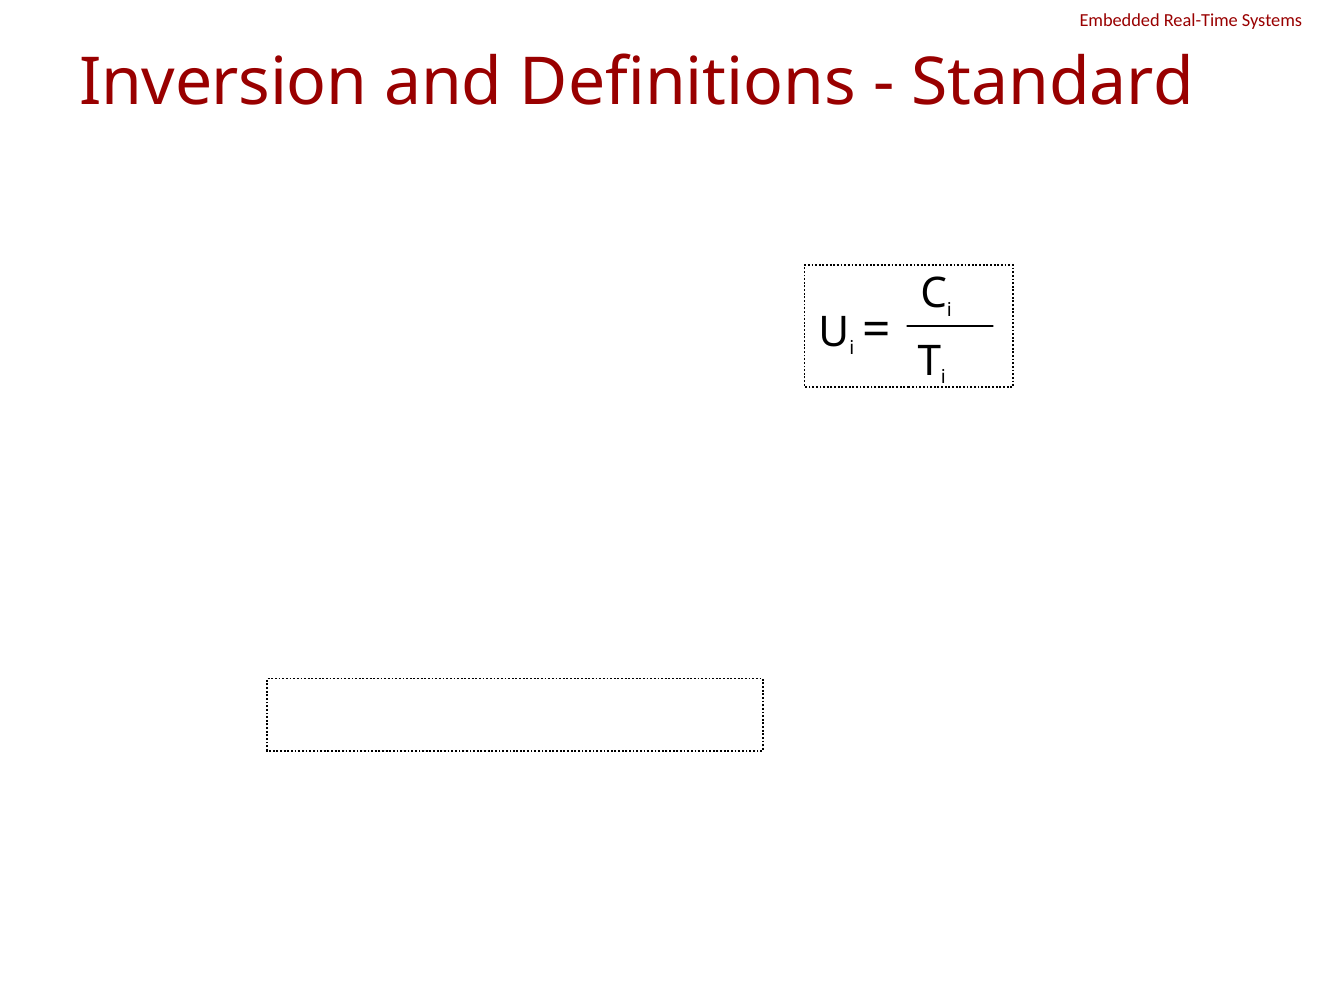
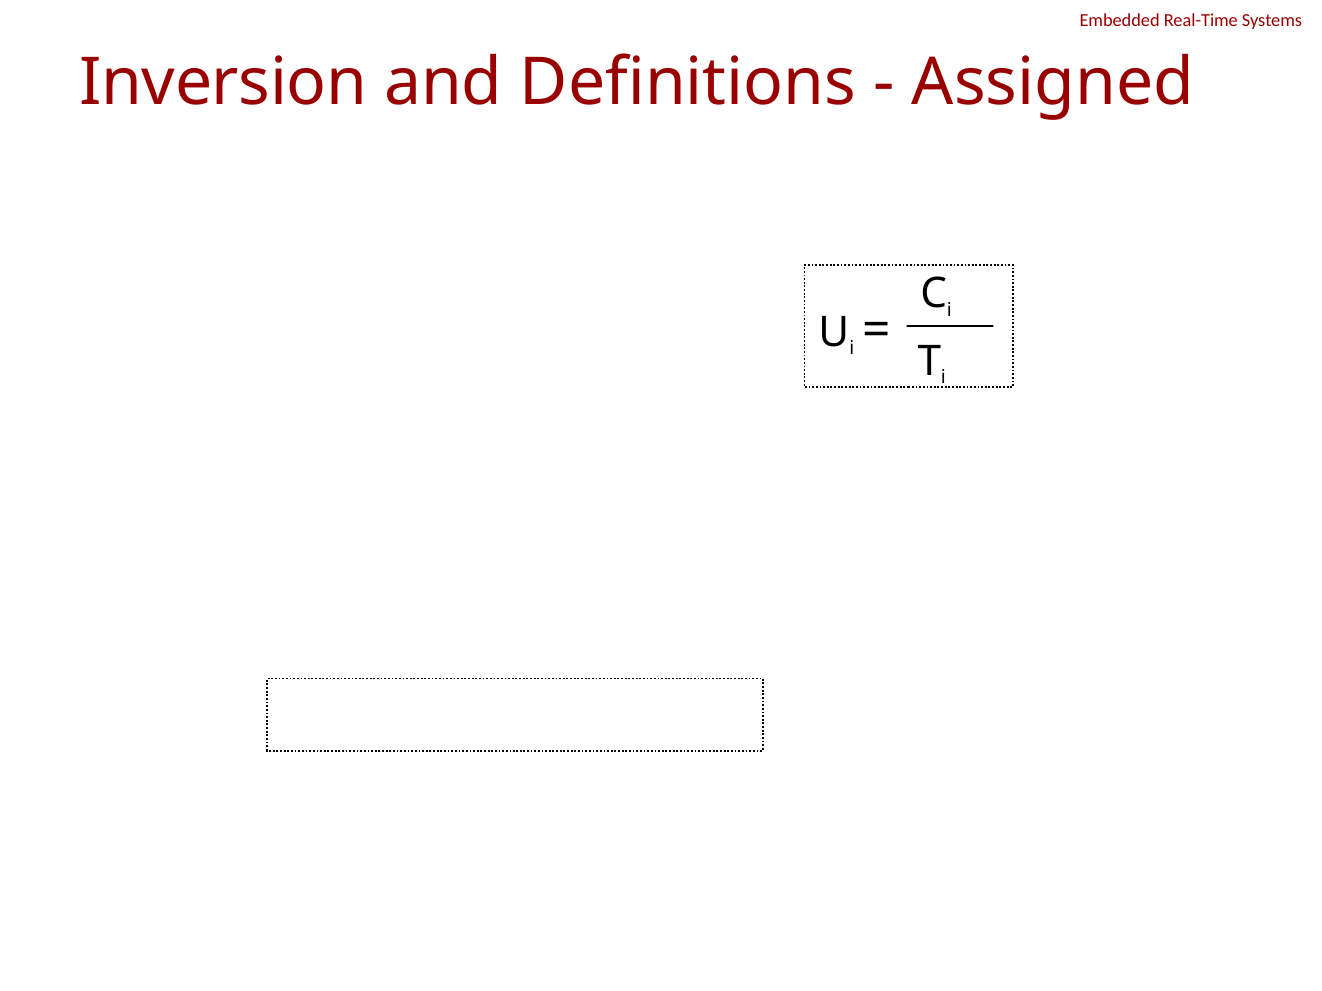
Standard: Standard -> Assigned
